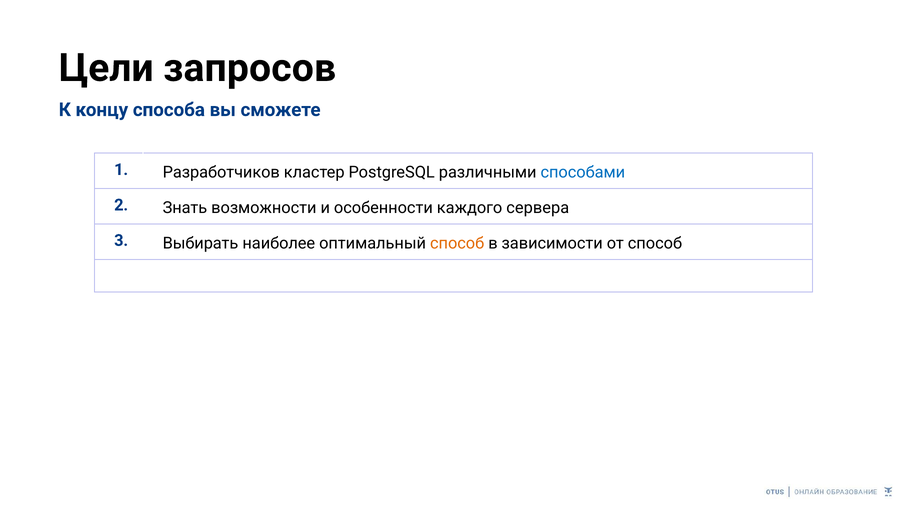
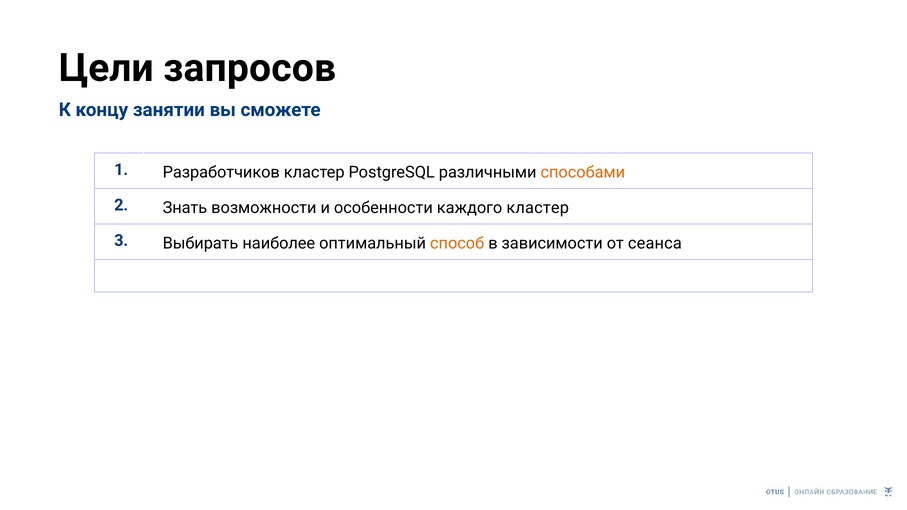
способа: способа -> занятии
способами colour: blue -> orange
каждого сервера: сервера -> кластер
от способ: способ -> сеанса
